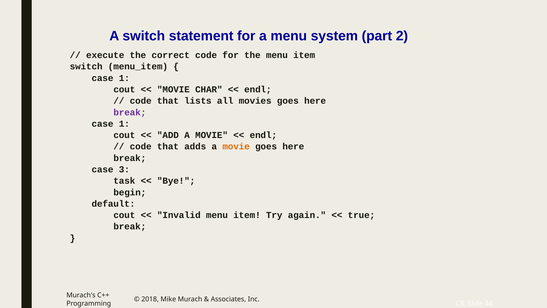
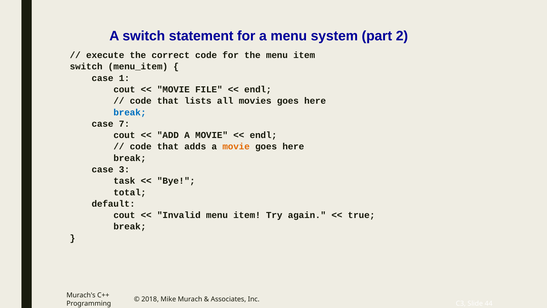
CHAR: CHAR -> FILE
break at (130, 112) colour: purple -> blue
1 at (124, 124): 1 -> 7
begin: begin -> total
